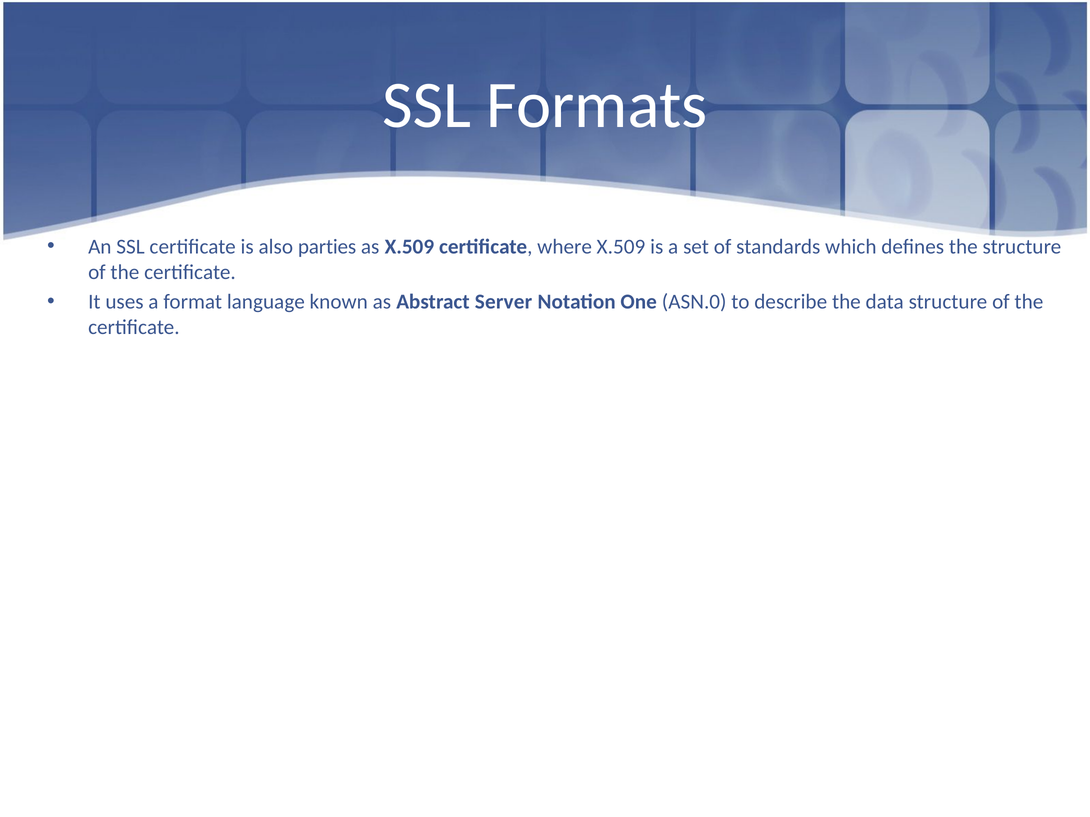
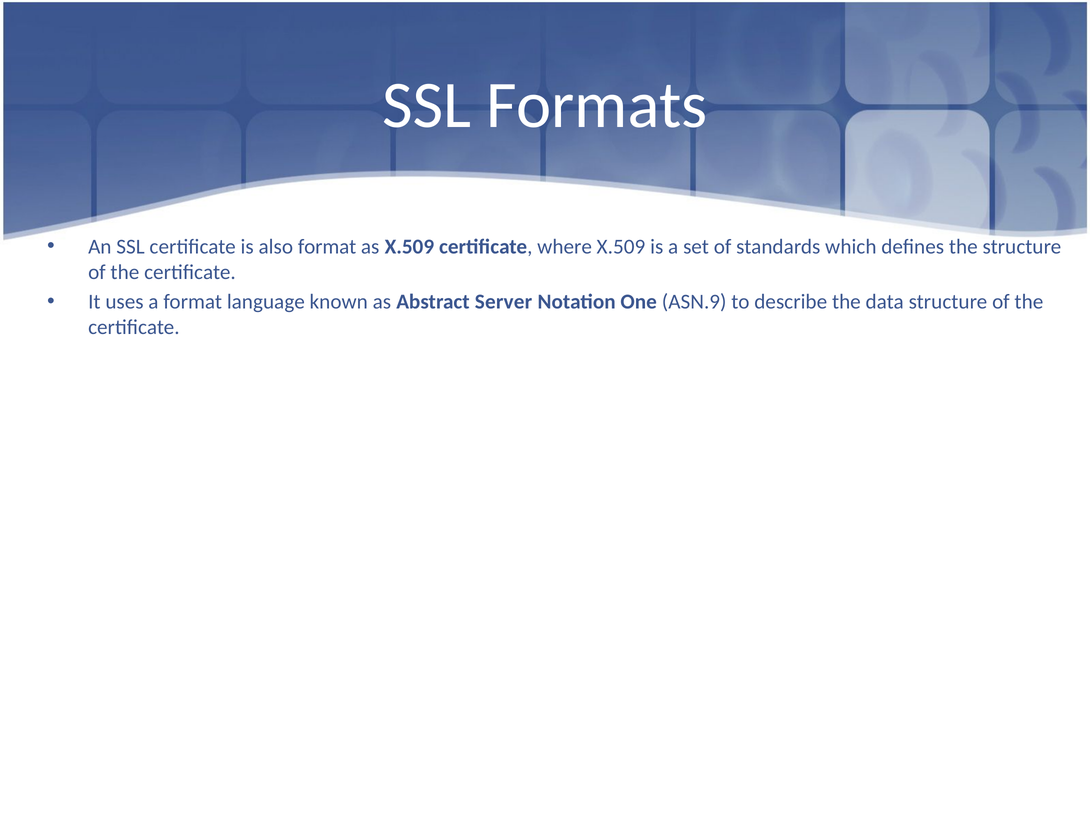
also parties: parties -> format
ASN.0: ASN.0 -> ASN.9
